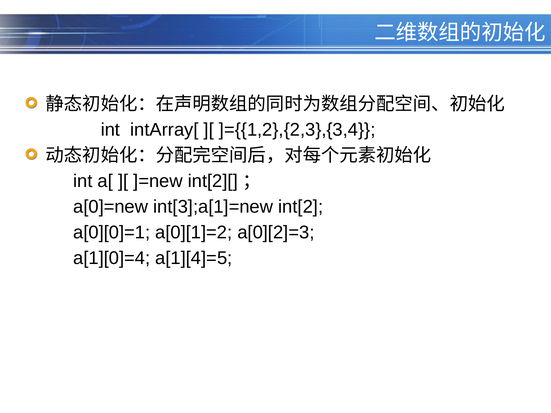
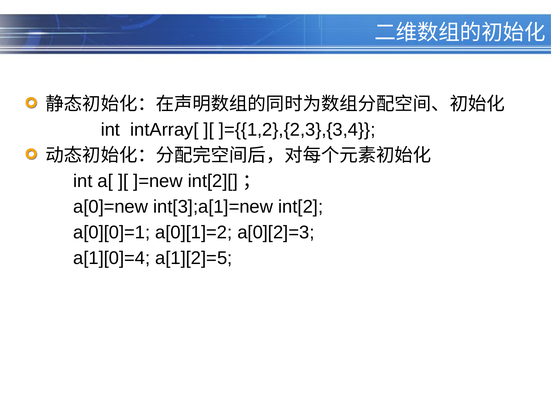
a[1][4]=5: a[1][4]=5 -> a[1][2]=5
